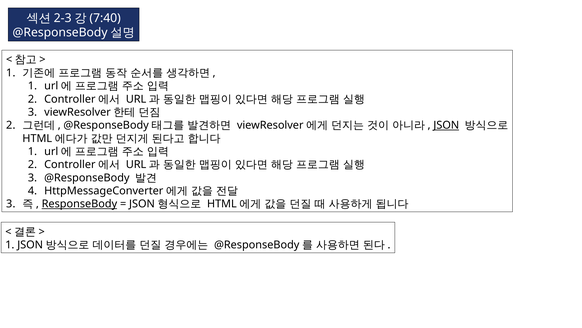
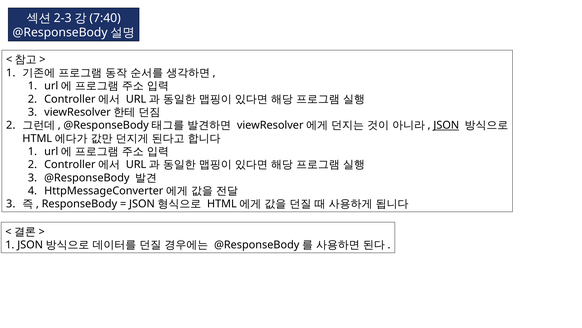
ResponseBody underline: present -> none
